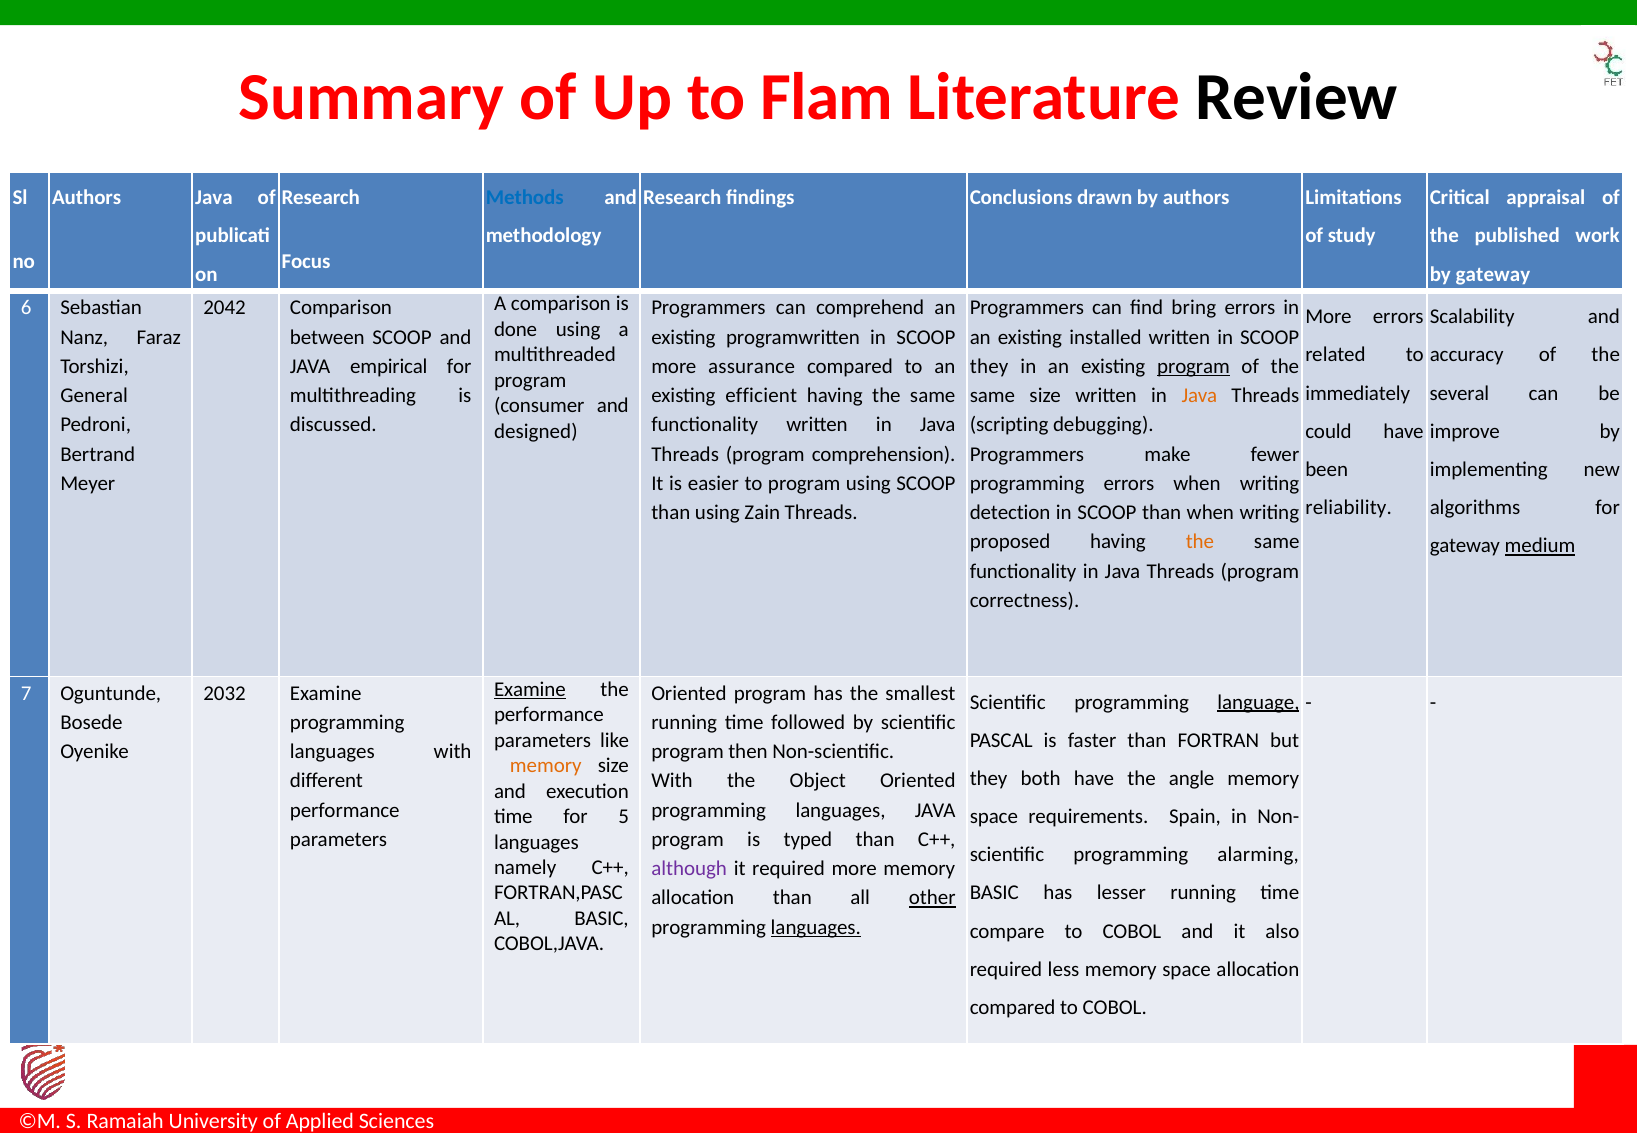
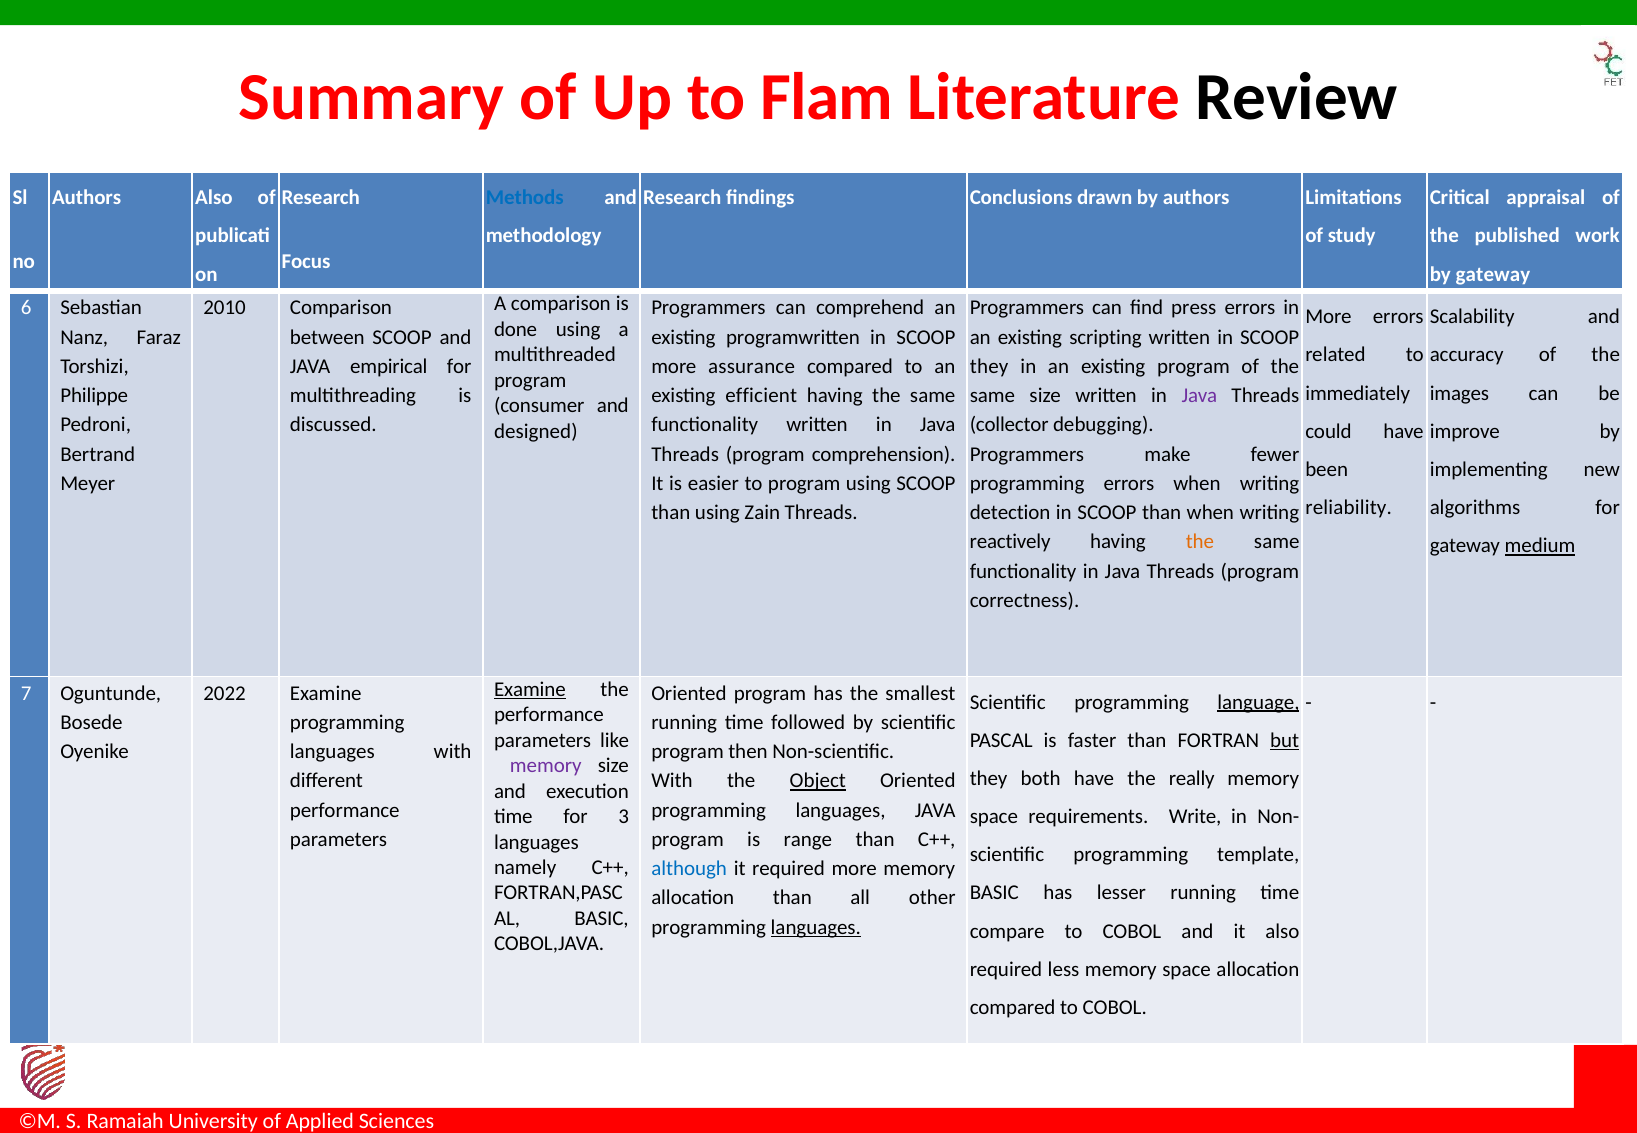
Authors Java: Java -> Also
2042: 2042 -> 2010
bring: bring -> press
installed: installed -> scripting
program at (1193, 366) underline: present -> none
several: several -> images
General: General -> Philippe
Java at (1199, 396) colour: orange -> purple
scripting: scripting -> collector
proposed: proposed -> reactively
2032: 2032 -> 2022
but underline: none -> present
memory at (546, 766) colour: orange -> purple
angle: angle -> really
Object underline: none -> present
5: 5 -> 3
Spain: Spain -> Write
typed: typed -> range
alarming: alarming -> template
although colour: purple -> blue
other underline: present -> none
